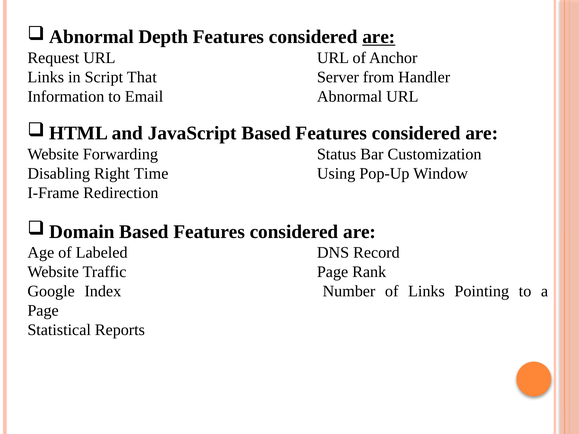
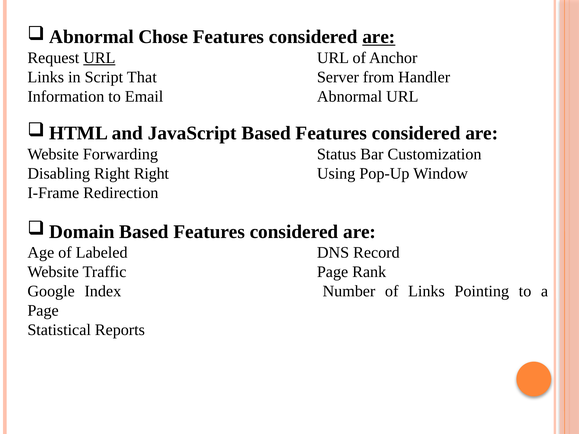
Depth: Depth -> Chose
URL at (99, 58) underline: none -> present
Right Time: Time -> Right
